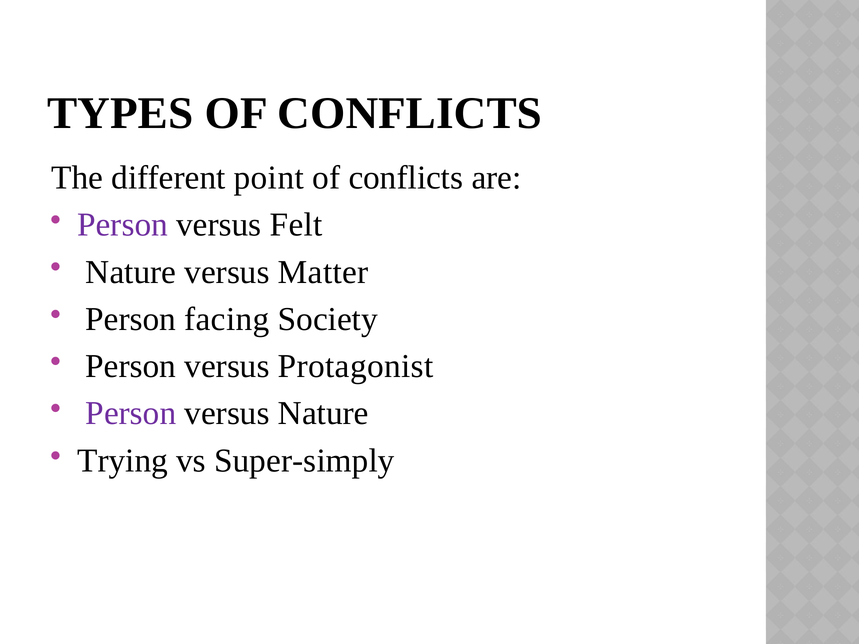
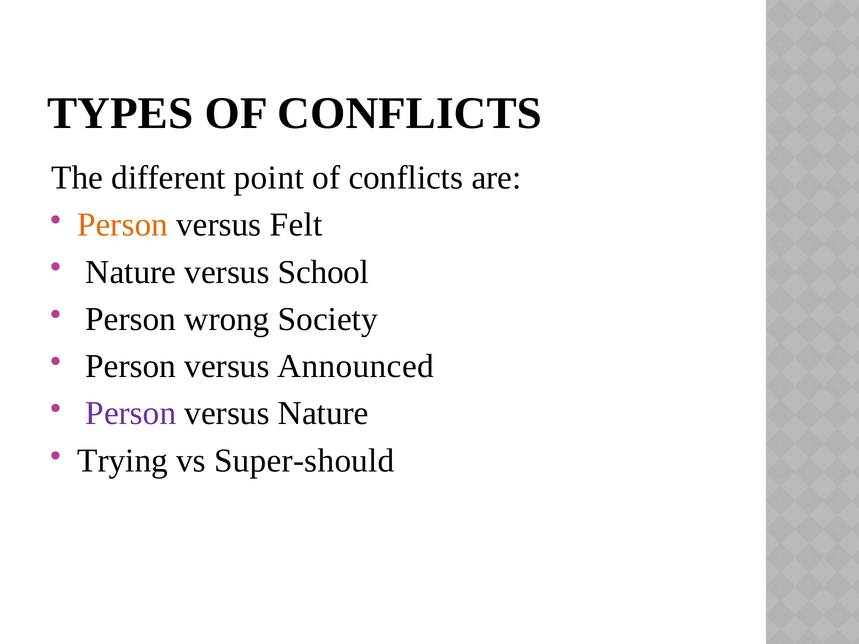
Person at (123, 225) colour: purple -> orange
Matter: Matter -> School
facing: facing -> wrong
Protagonist: Protagonist -> Announced
Super-simply: Super-simply -> Super-should
